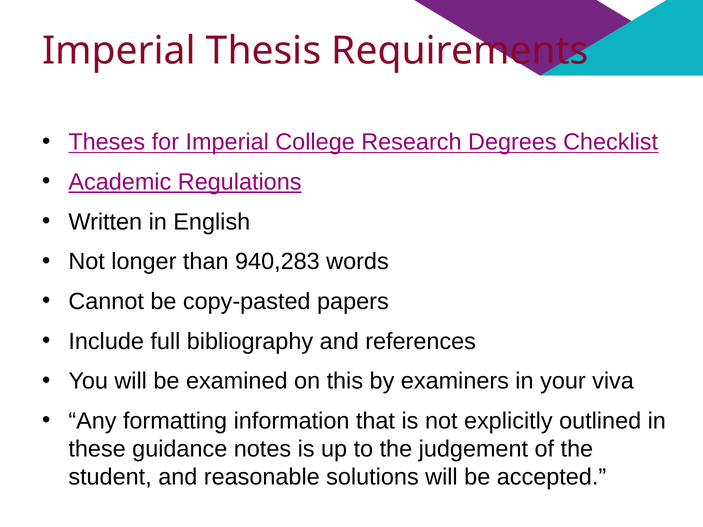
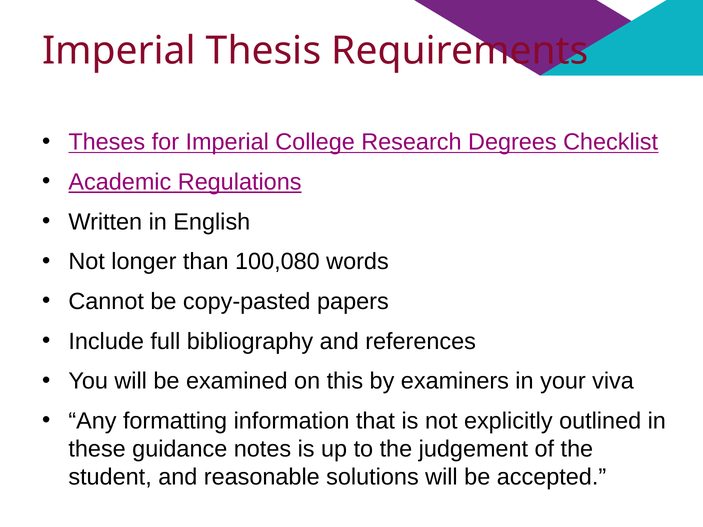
940,283: 940,283 -> 100,080
